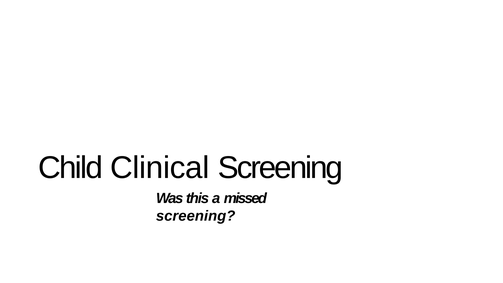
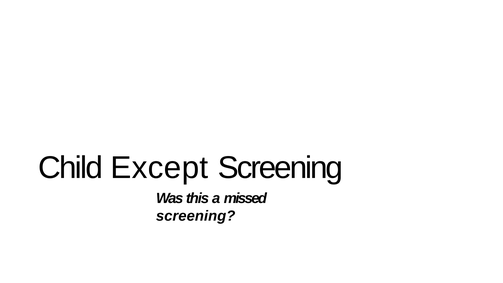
Clinical: Clinical -> Except
